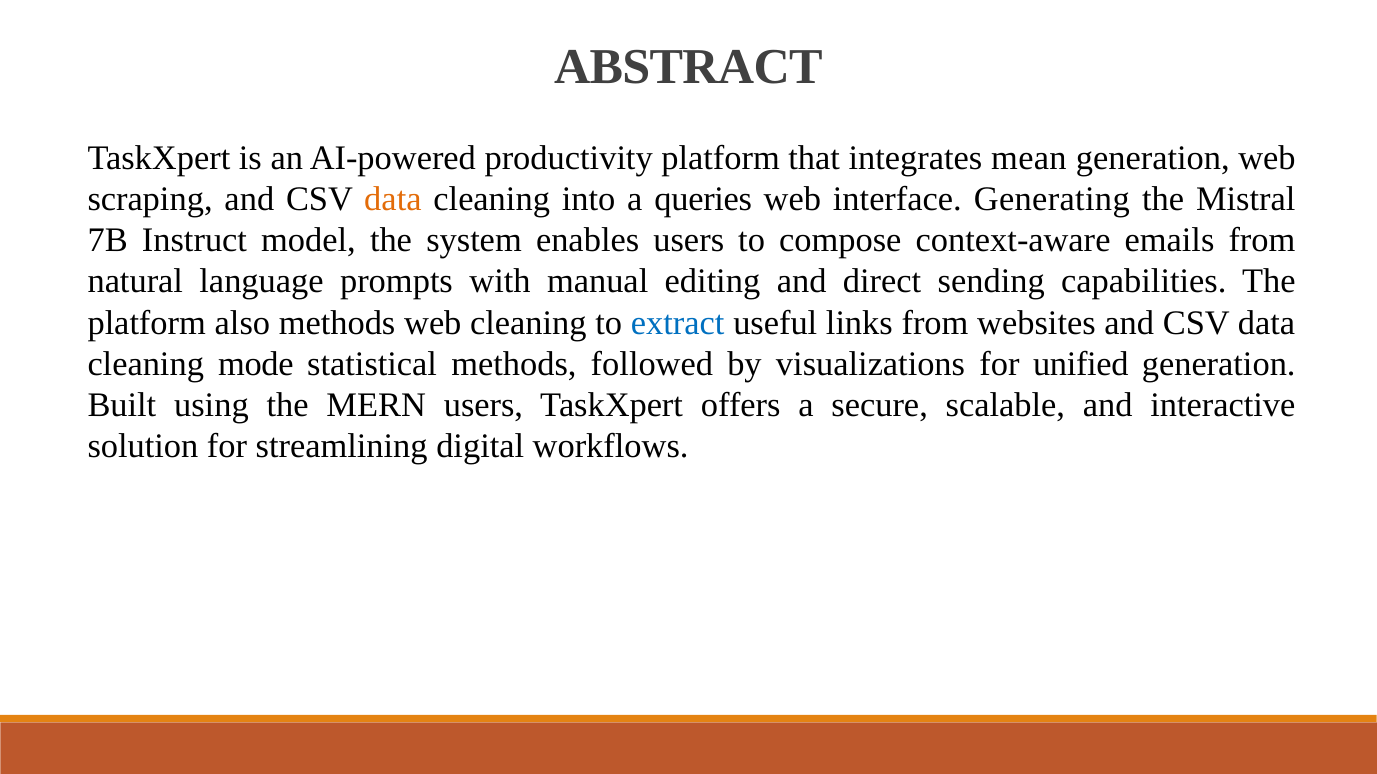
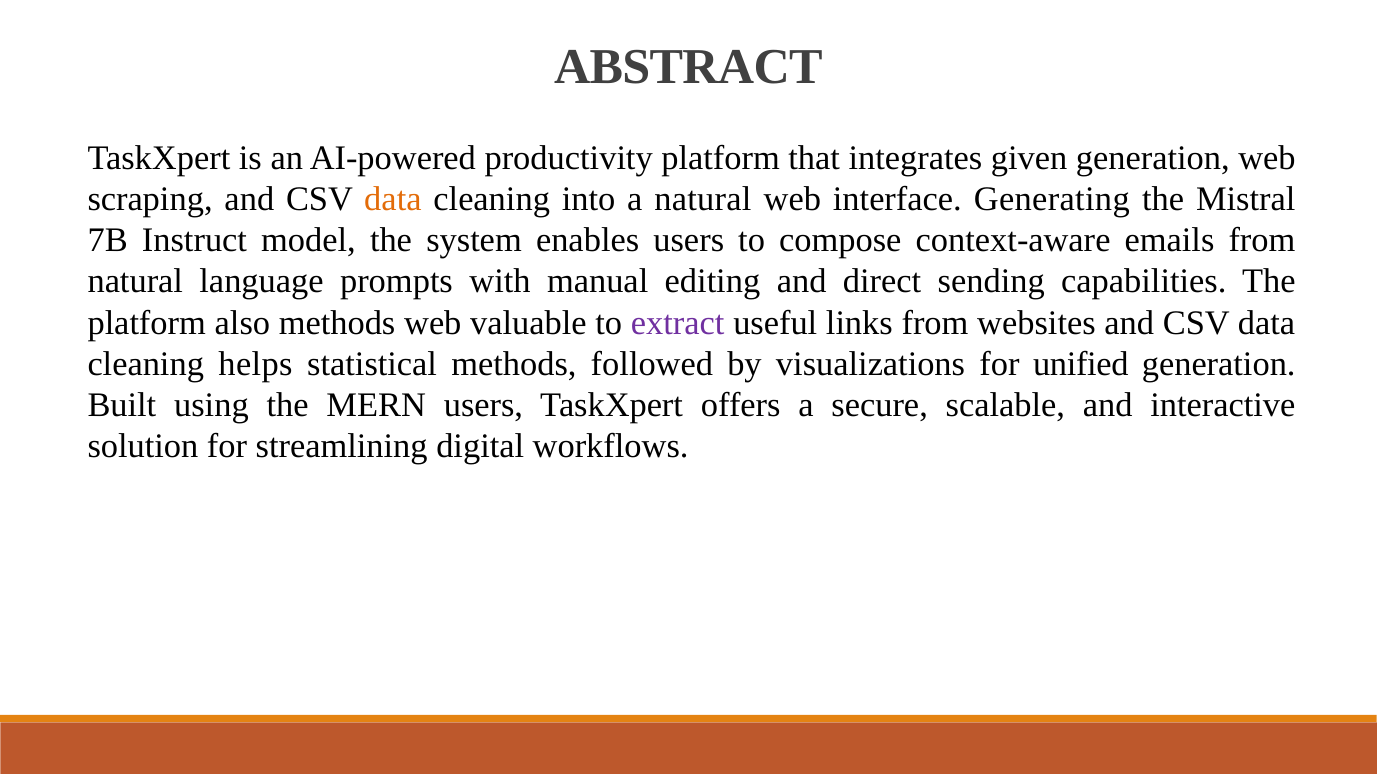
mean: mean -> given
a queries: queries -> natural
web cleaning: cleaning -> valuable
extract colour: blue -> purple
mode: mode -> helps
